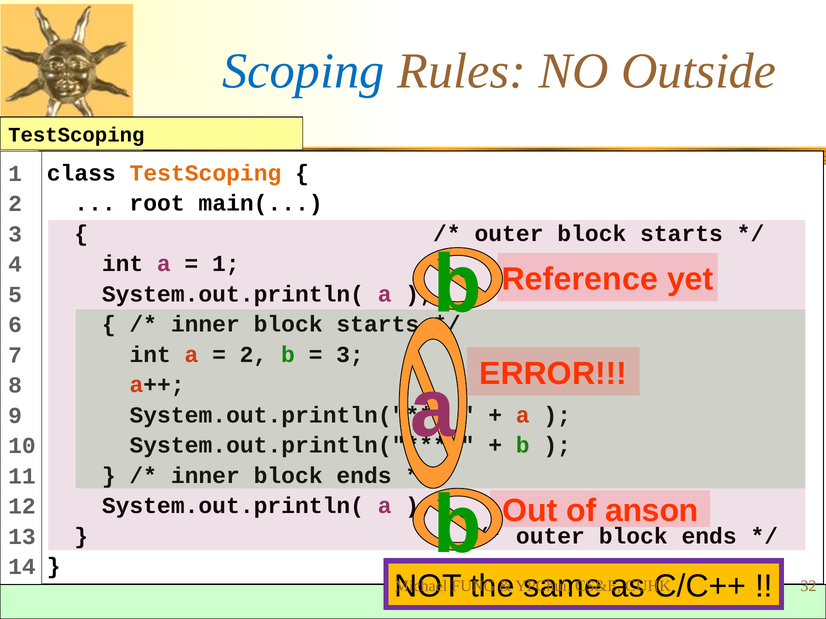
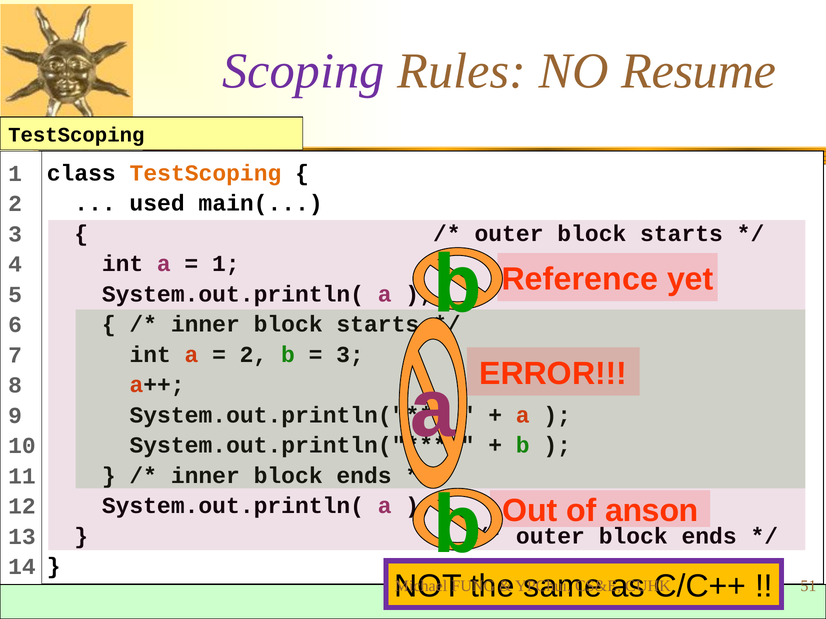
Scoping colour: blue -> purple
Outside: Outside -> Resume
root: root -> used
32: 32 -> 51
